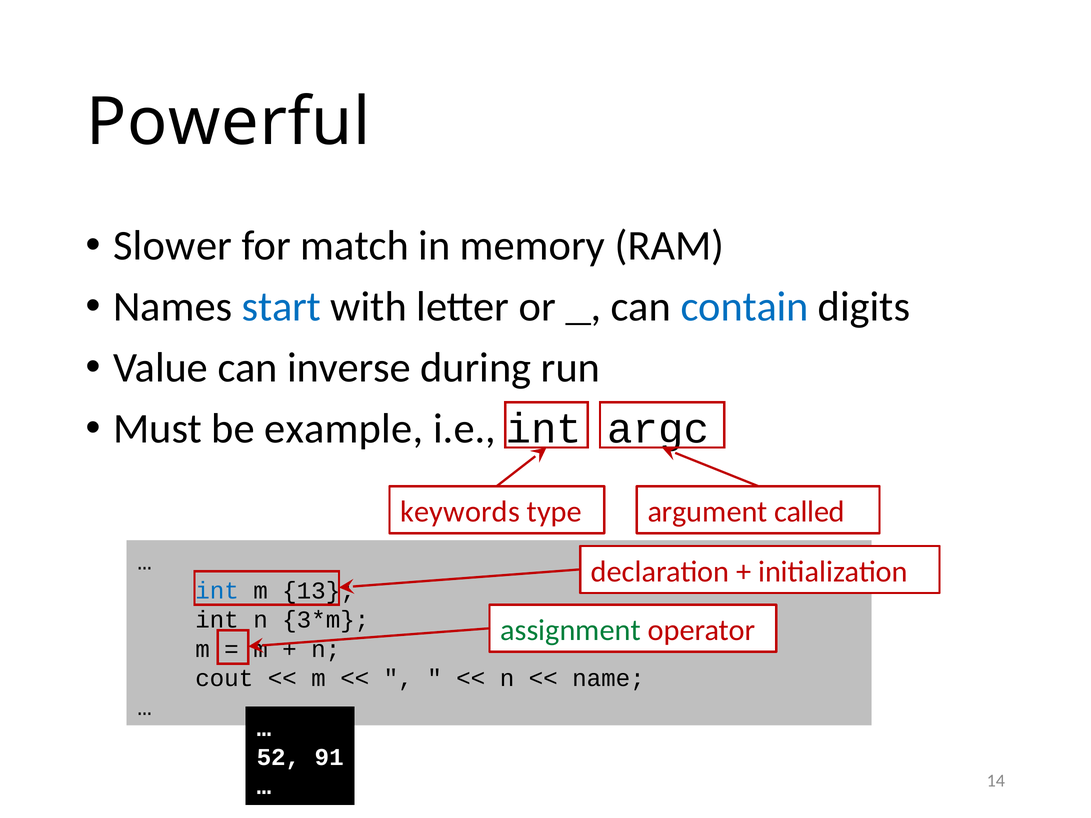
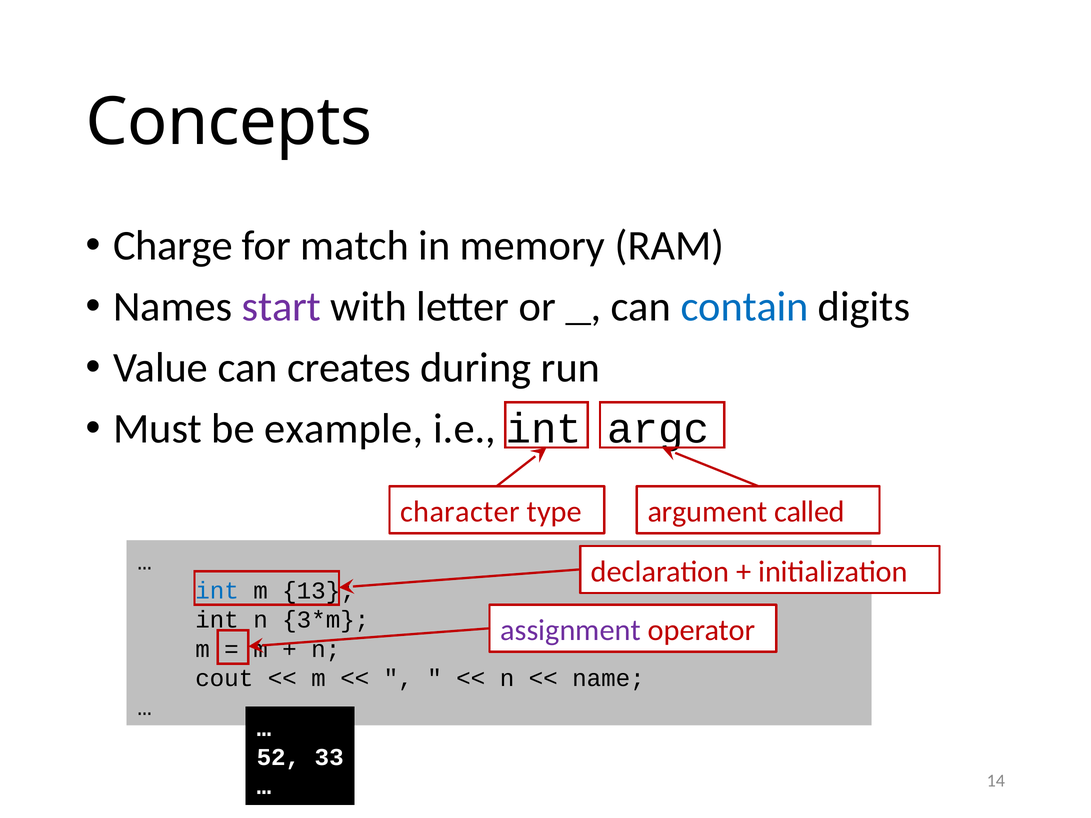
Powerful: Powerful -> Concepts
Slower: Slower -> Charge
start colour: blue -> purple
inverse: inverse -> creates
keywords: keywords -> character
assignment colour: green -> purple
91: 91 -> 33
